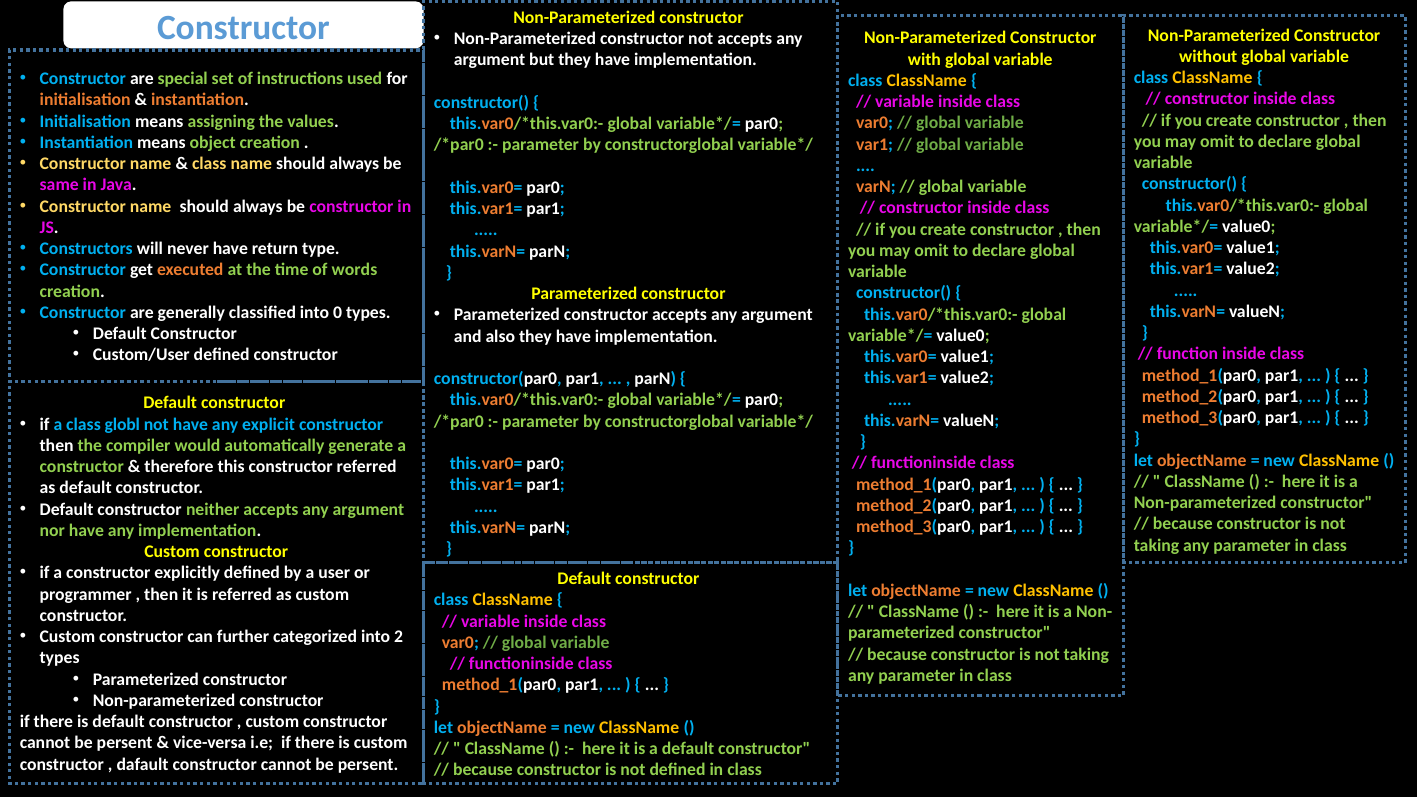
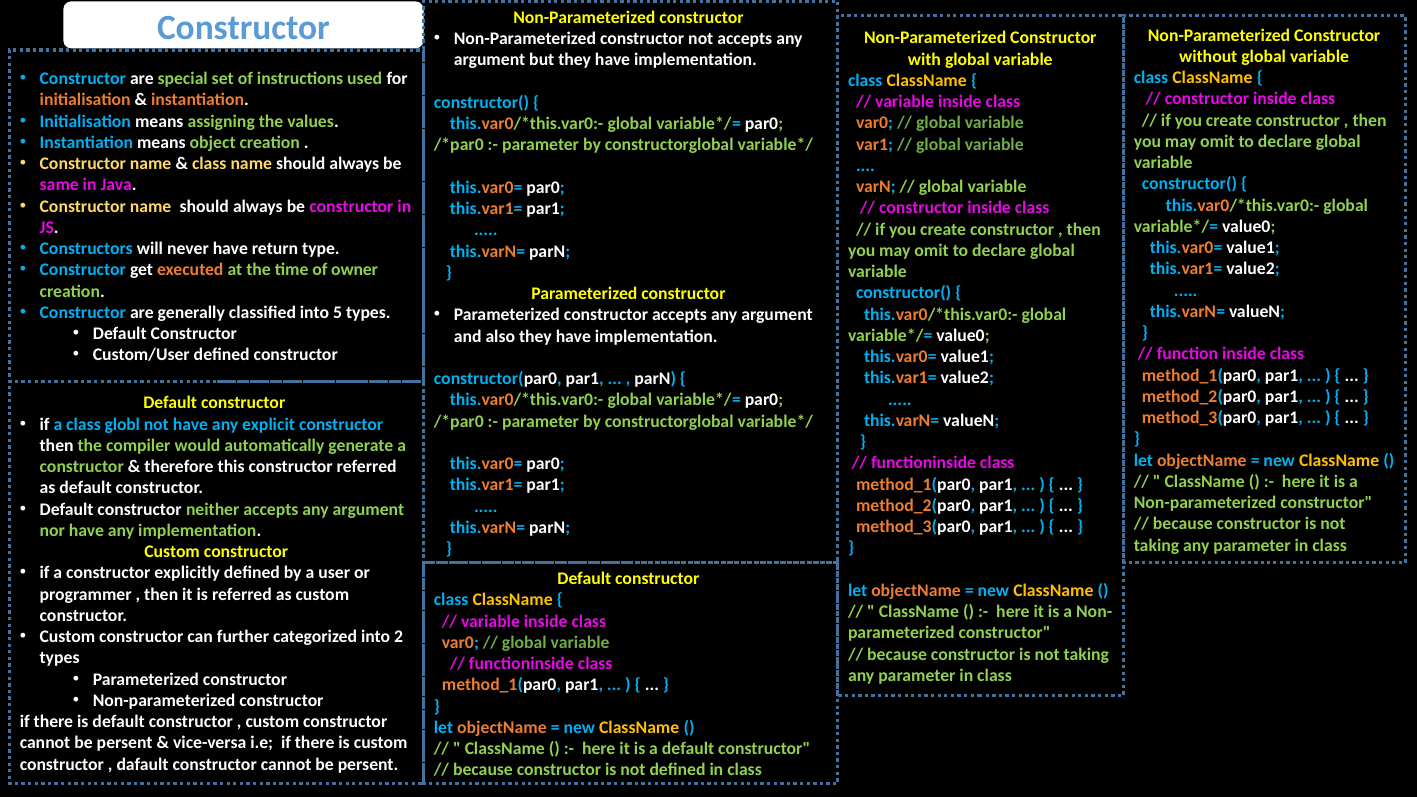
words: words -> owner
0: 0 -> 5
